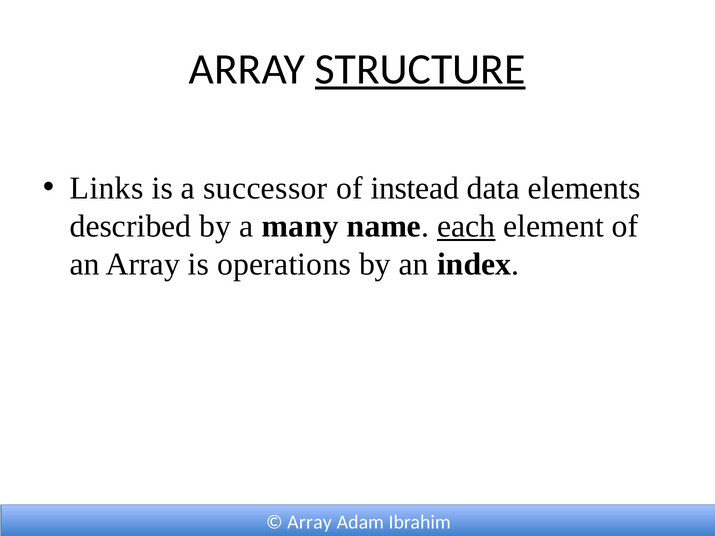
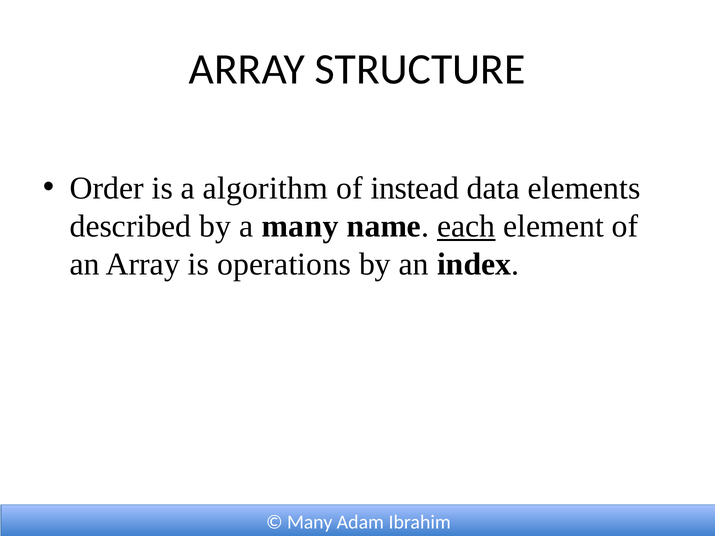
STRUCTURE underline: present -> none
Links: Links -> Order
successor: successor -> algorithm
Array at (310, 522): Array -> Many
